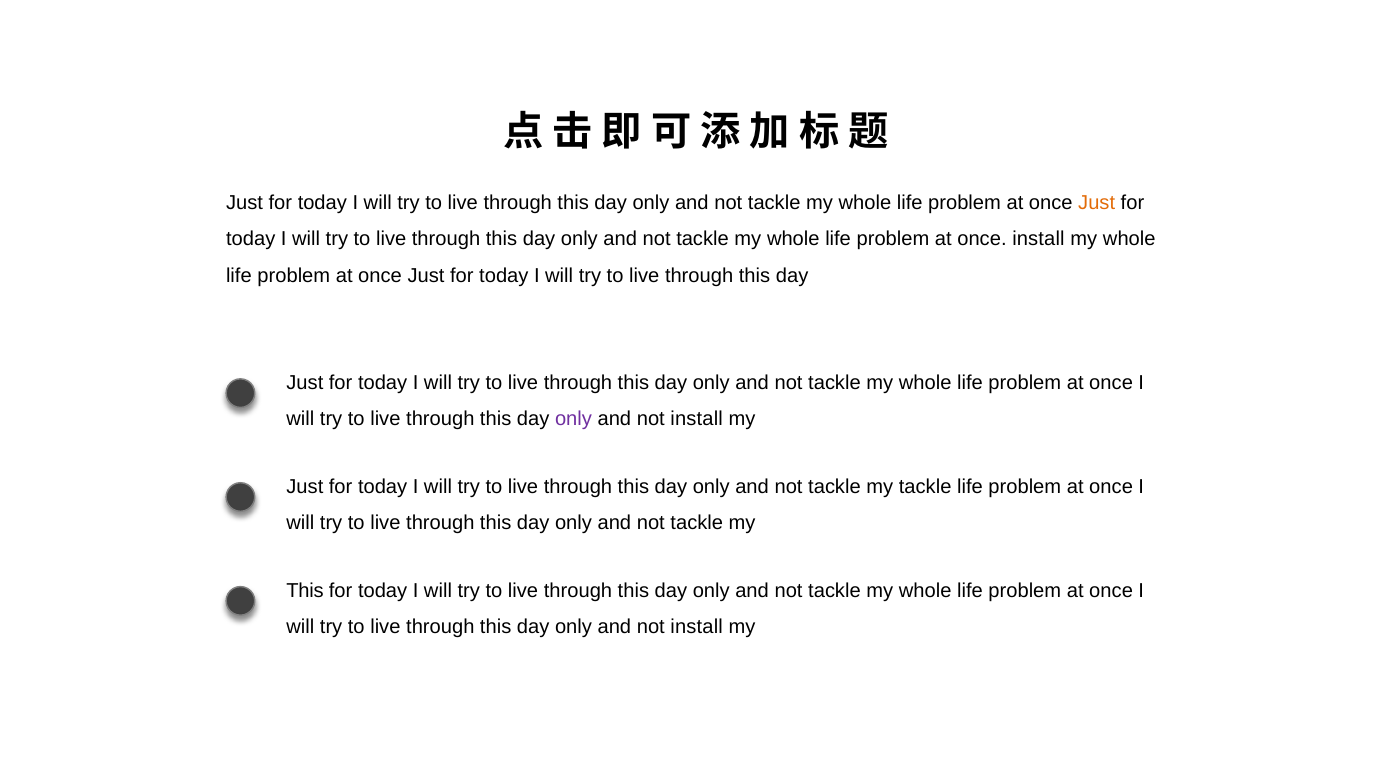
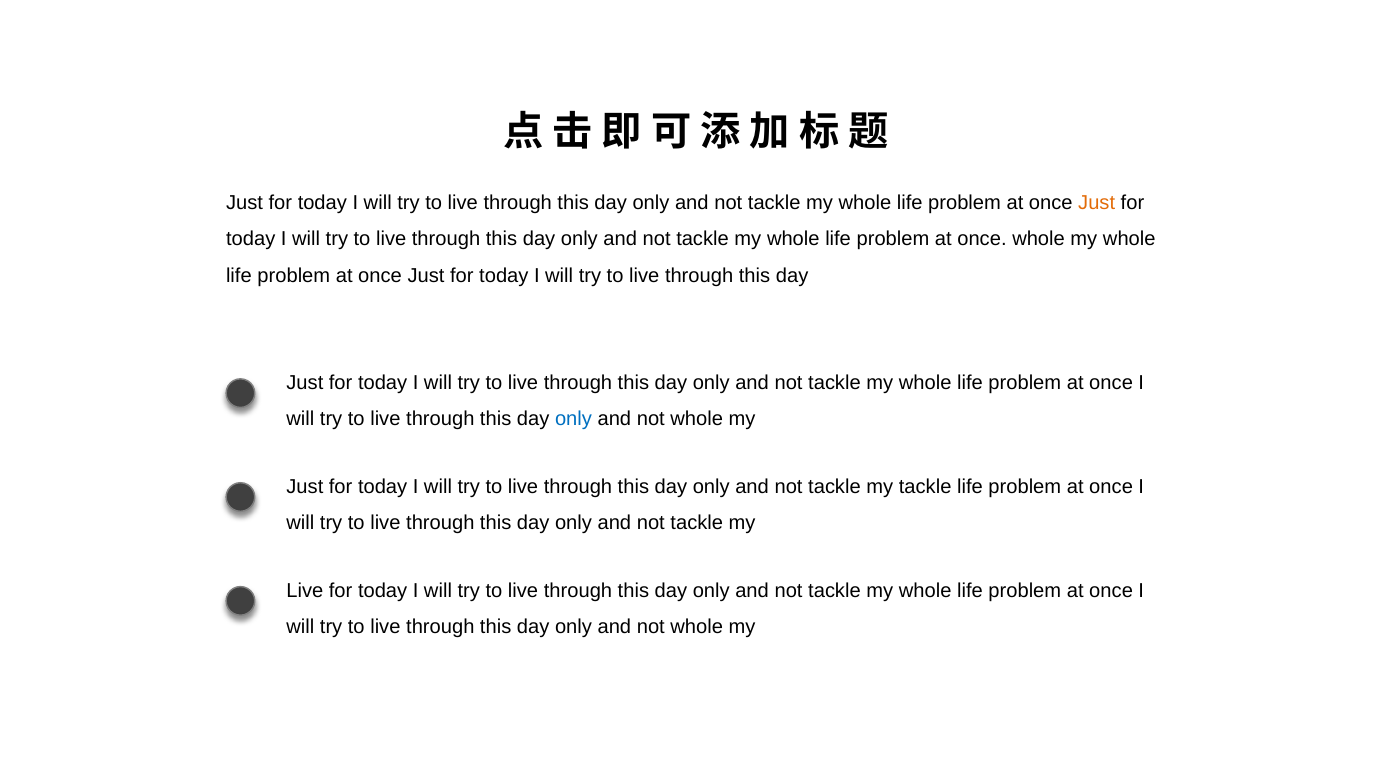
once install: install -> whole
only at (573, 419) colour: purple -> blue
install at (697, 419): install -> whole
This at (305, 591): This -> Live
install at (697, 627): install -> whole
